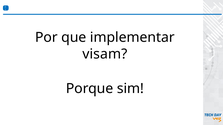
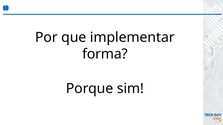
visam: visam -> forma
